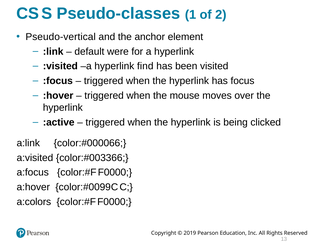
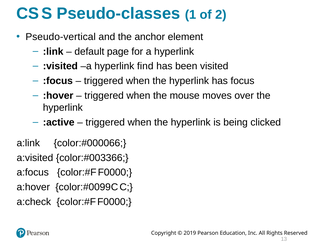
were: were -> page
a:colors: a:colors -> a:check
